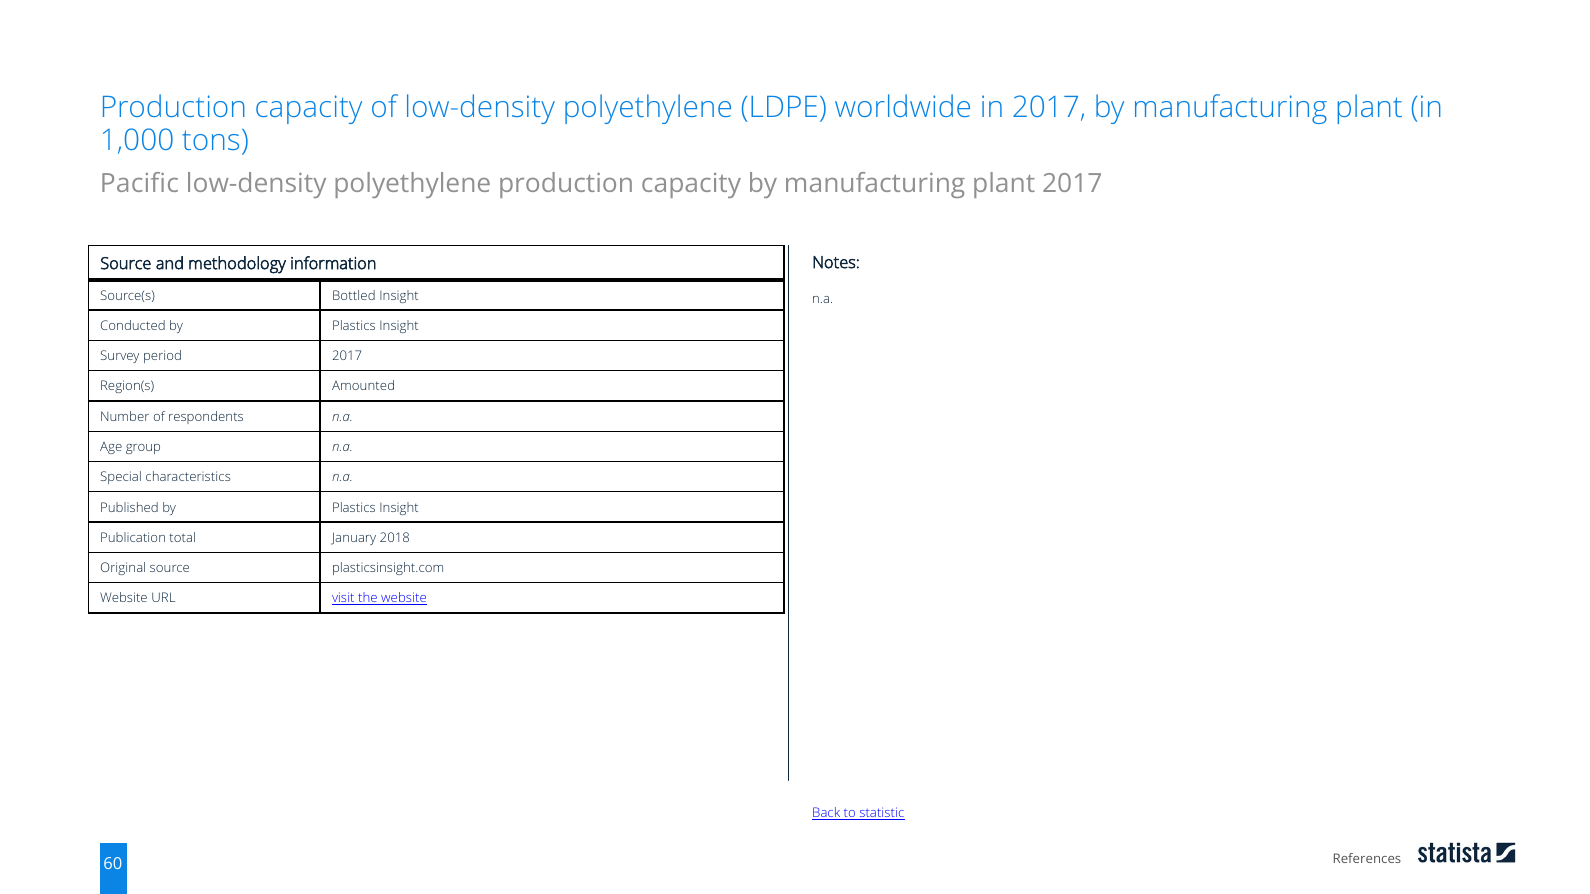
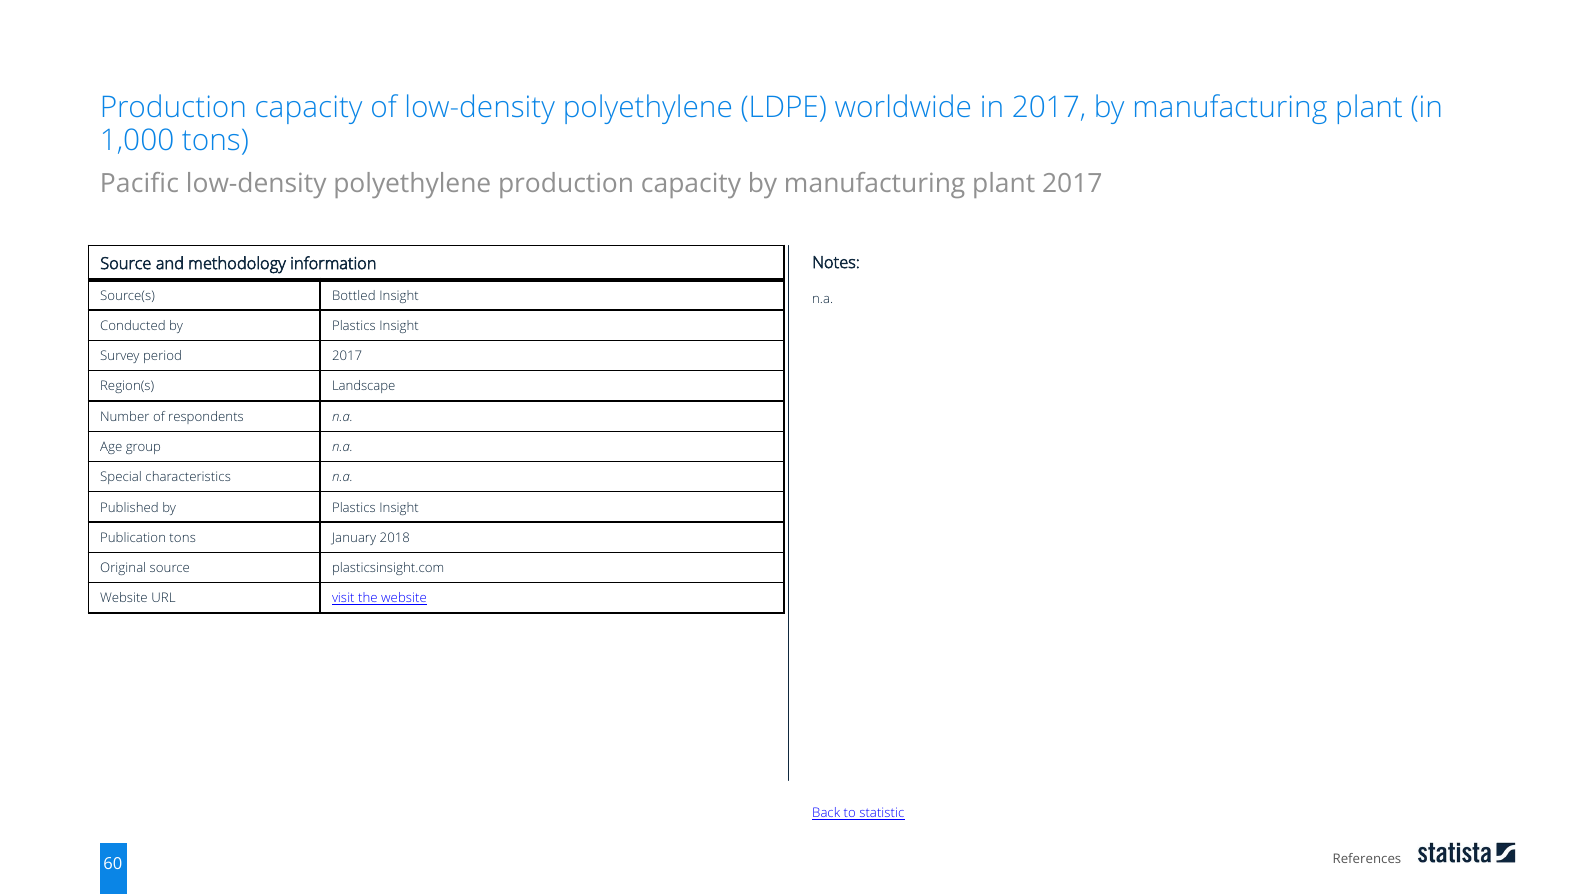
Amounted: Amounted -> Landscape
Publication total: total -> tons
